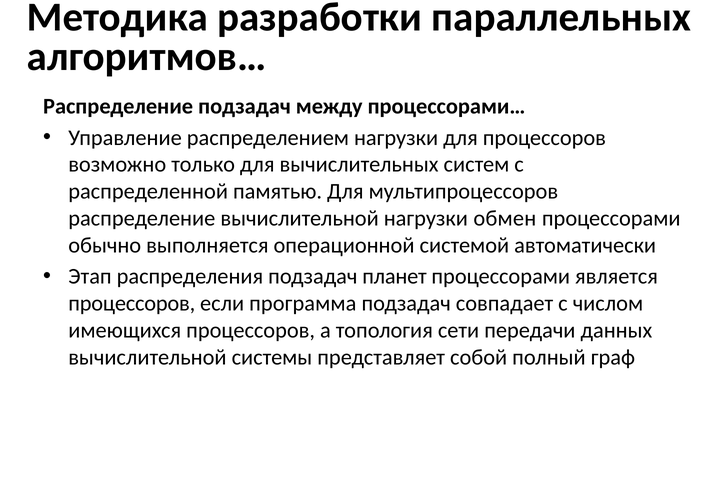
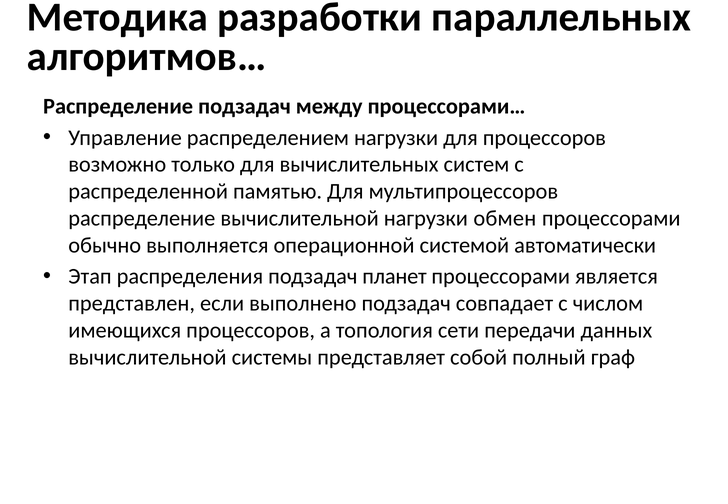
процессоров at (132, 303): процессоров -> представлен
программа: программа -> выполнено
